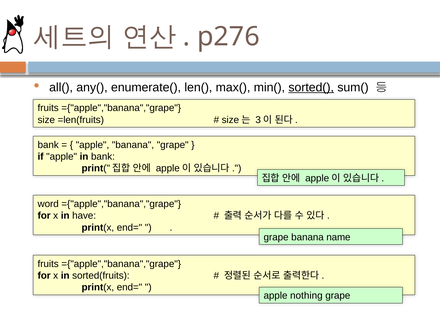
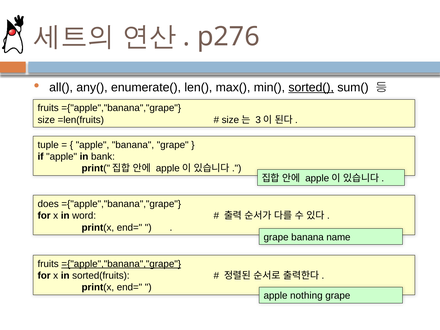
bank at (48, 145): bank -> tuple
word: word -> does
have: have -> word
={"apple","banana","grape at (121, 264) underline: none -> present
